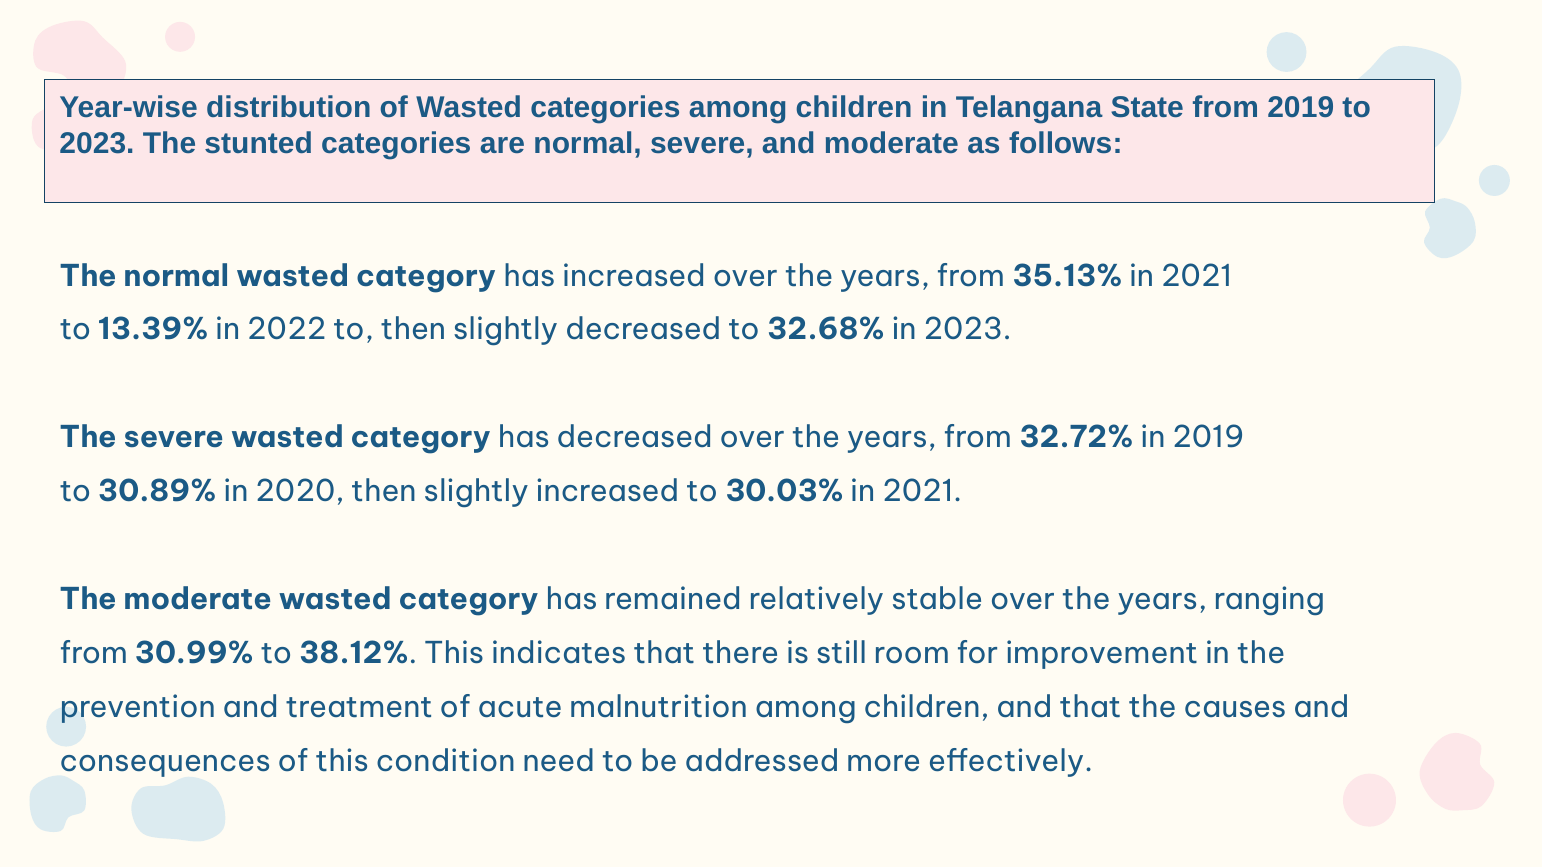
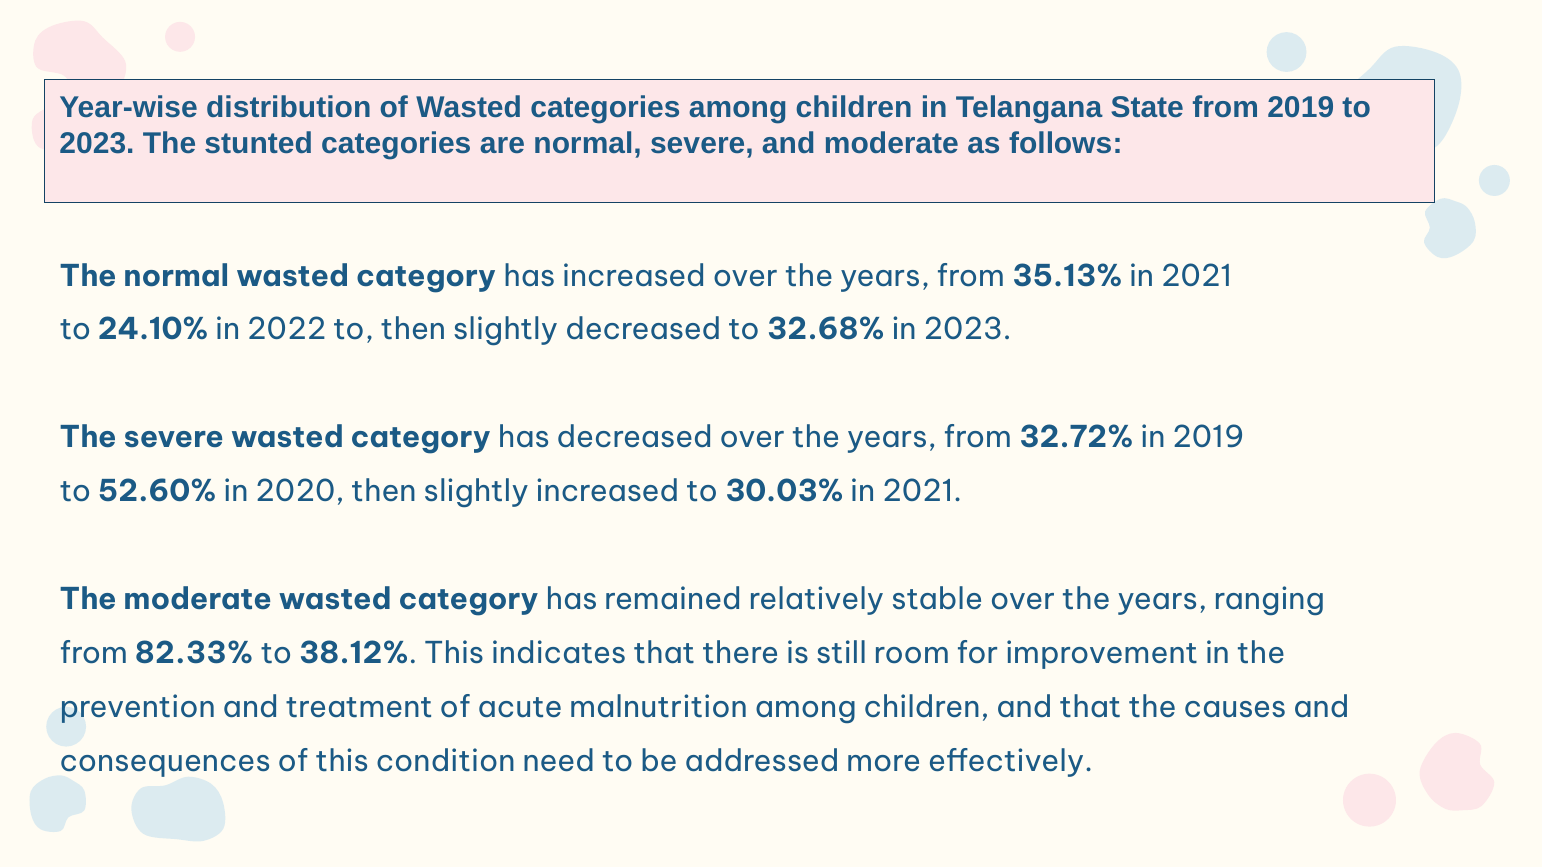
13.39%: 13.39% -> 24.10%
30.89%: 30.89% -> 52.60%
30.99%: 30.99% -> 82.33%
